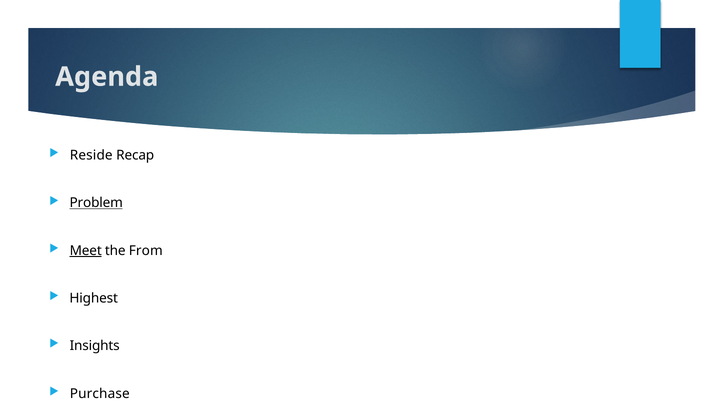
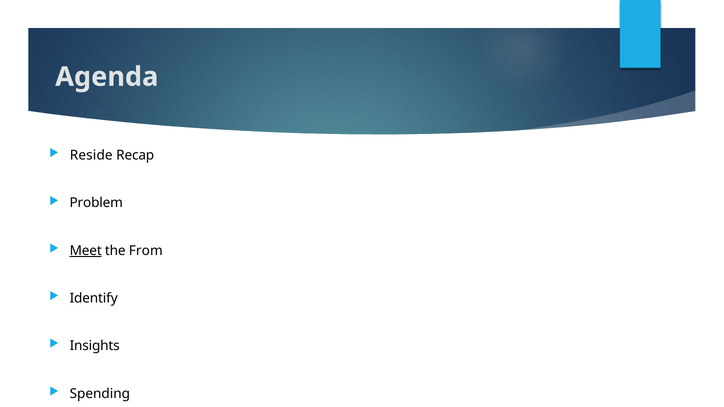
Problem underline: present -> none
Highest: Highest -> Identify
Purchase: Purchase -> Spending
